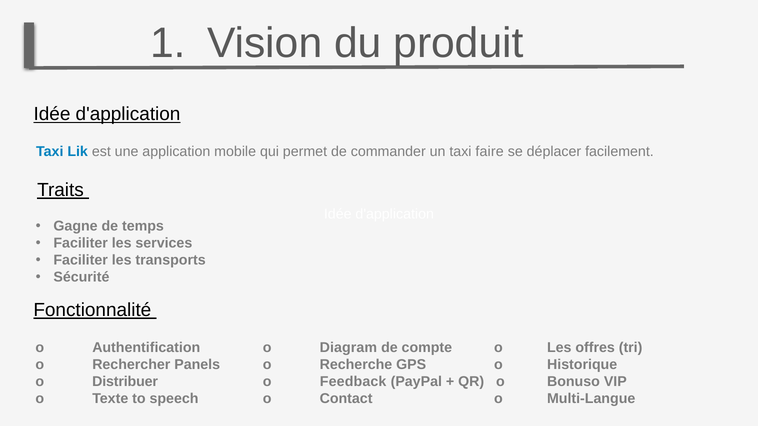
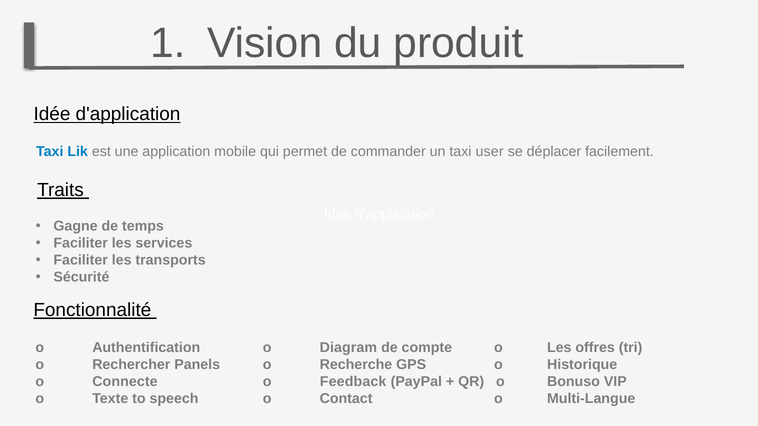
faire: faire -> user
Distribuer: Distribuer -> Connecte
